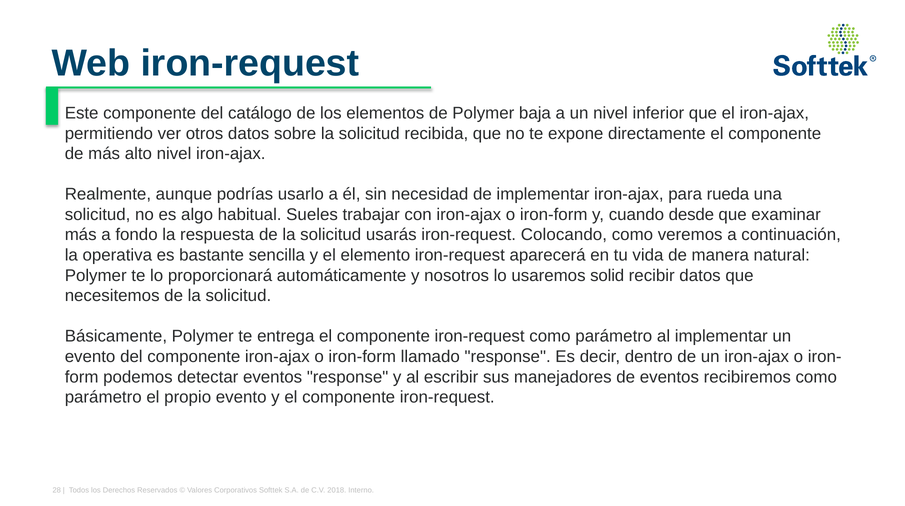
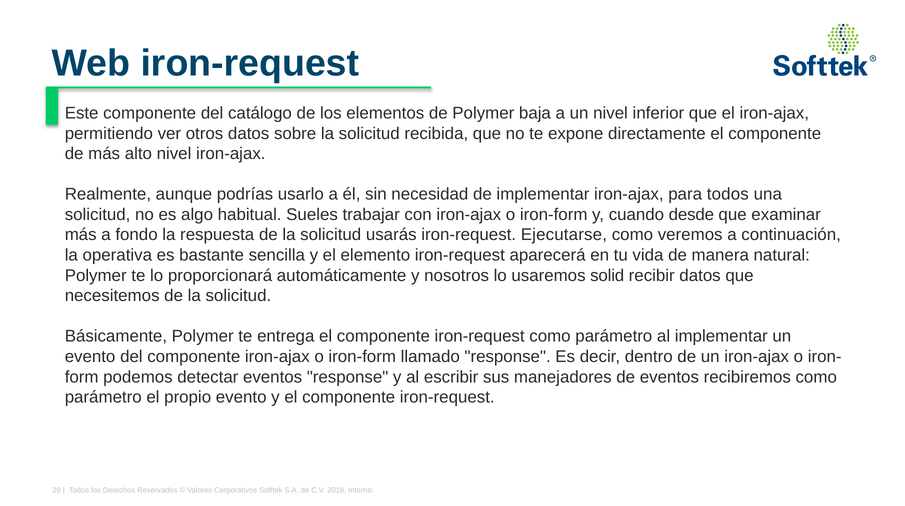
para rueda: rueda -> todos
Colocando: Colocando -> Ejecutarse
